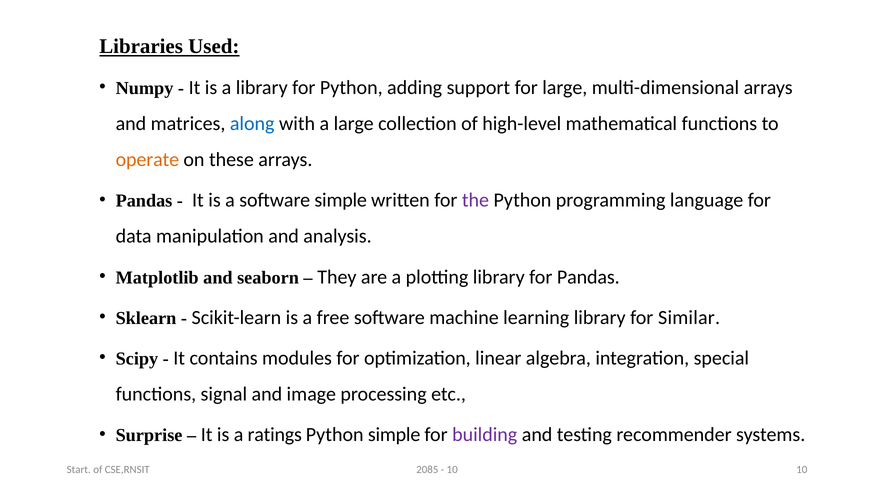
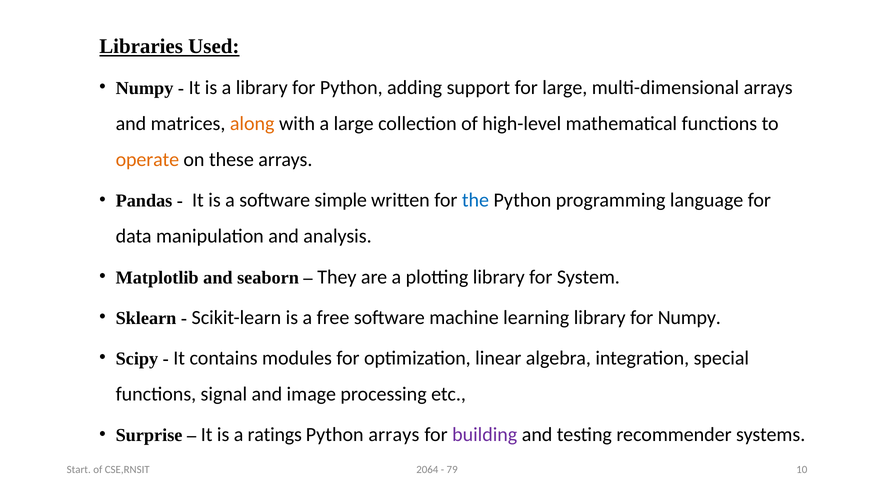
along colour: blue -> orange
the colour: purple -> blue
for Pandas: Pandas -> System
for Similar: Similar -> Numpy
Python simple: simple -> arrays
2085: 2085 -> 2064
10 at (452, 469): 10 -> 79
